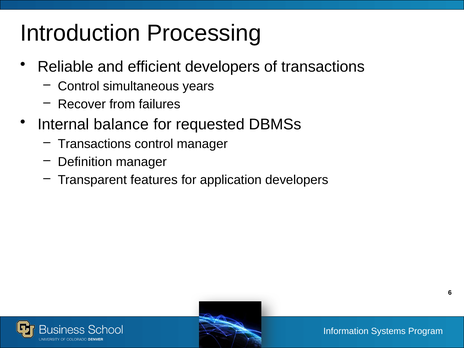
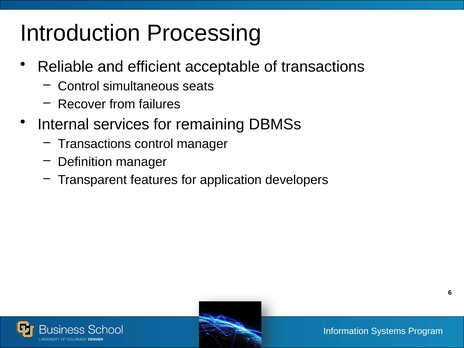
efficient developers: developers -> acceptable
years: years -> seats
balance: balance -> services
requested: requested -> remaining
